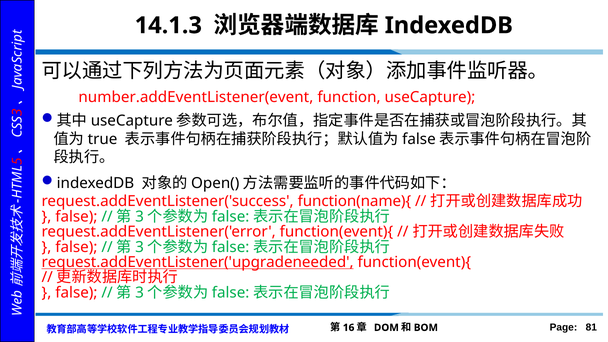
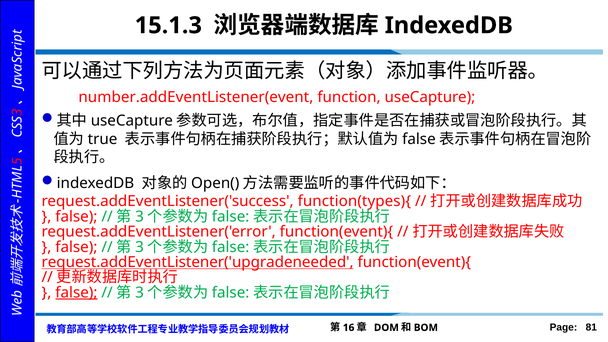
14.1.3: 14.1.3 -> 15.1.3
function(name){: function(name){ -> function(types){
false at (76, 293) underline: none -> present
